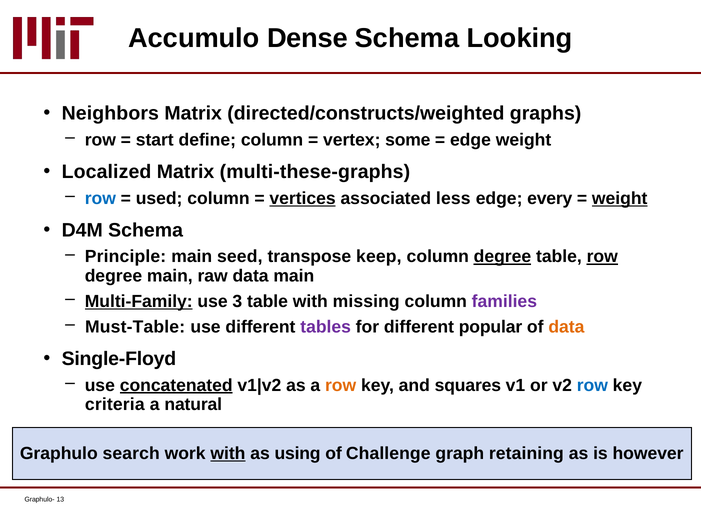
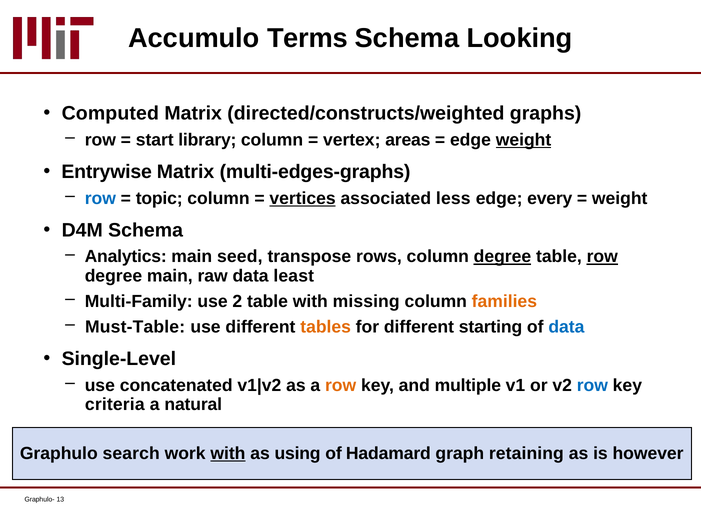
Dense: Dense -> Terms
Neighbors: Neighbors -> Computed
define: define -> library
some: some -> areas
weight at (524, 140) underline: none -> present
Localized: Localized -> Entrywise
multi-these-graphs: multi-these-graphs -> multi-edges-graphs
used: used -> topic
weight at (620, 198) underline: present -> none
Principle: Principle -> Analytics
keep: keep -> rows
data main: main -> least
Multi-Family underline: present -> none
3: 3 -> 2
families colour: purple -> orange
tables colour: purple -> orange
popular: popular -> starting
data at (566, 327) colour: orange -> blue
Single-Floyd: Single-Floyd -> Single-Level
concatenated underline: present -> none
squares: squares -> multiple
Challenge: Challenge -> Hadamard
